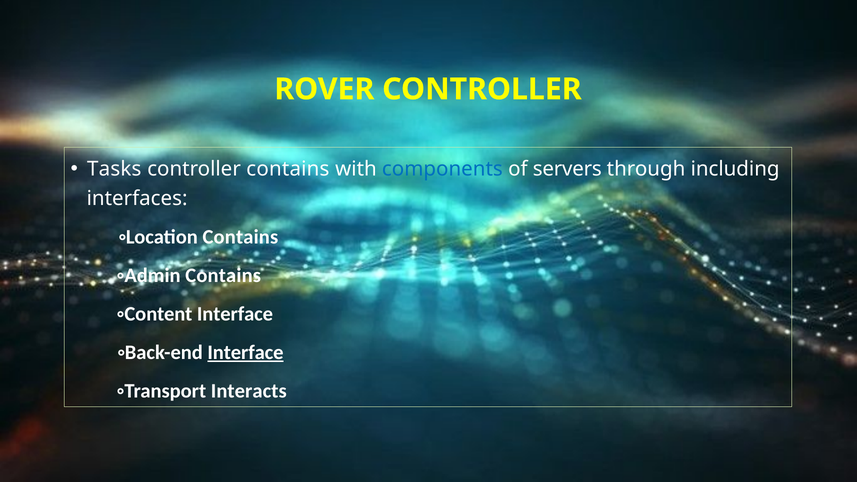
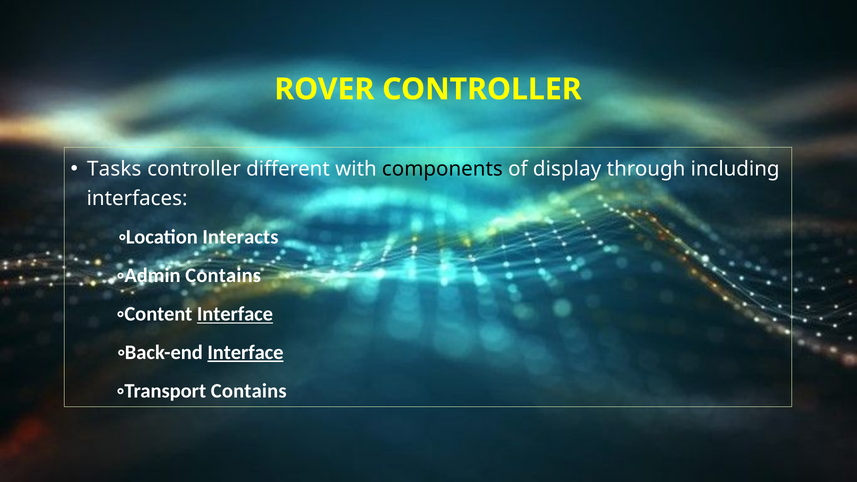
controller contains: contains -> different
components colour: blue -> black
servers: servers -> display
◦Location Contains: Contains -> Interacts
Interface at (235, 314) underline: none -> present
◦Transport Interacts: Interacts -> Contains
